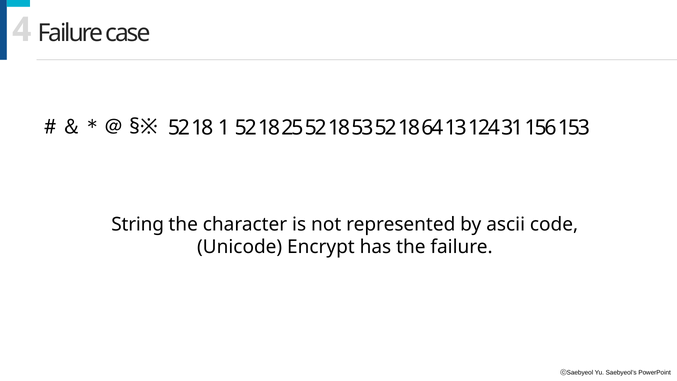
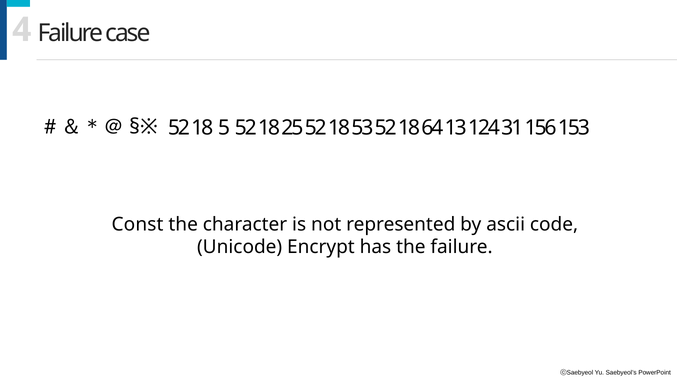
1: 1 -> 5
String: String -> Const
